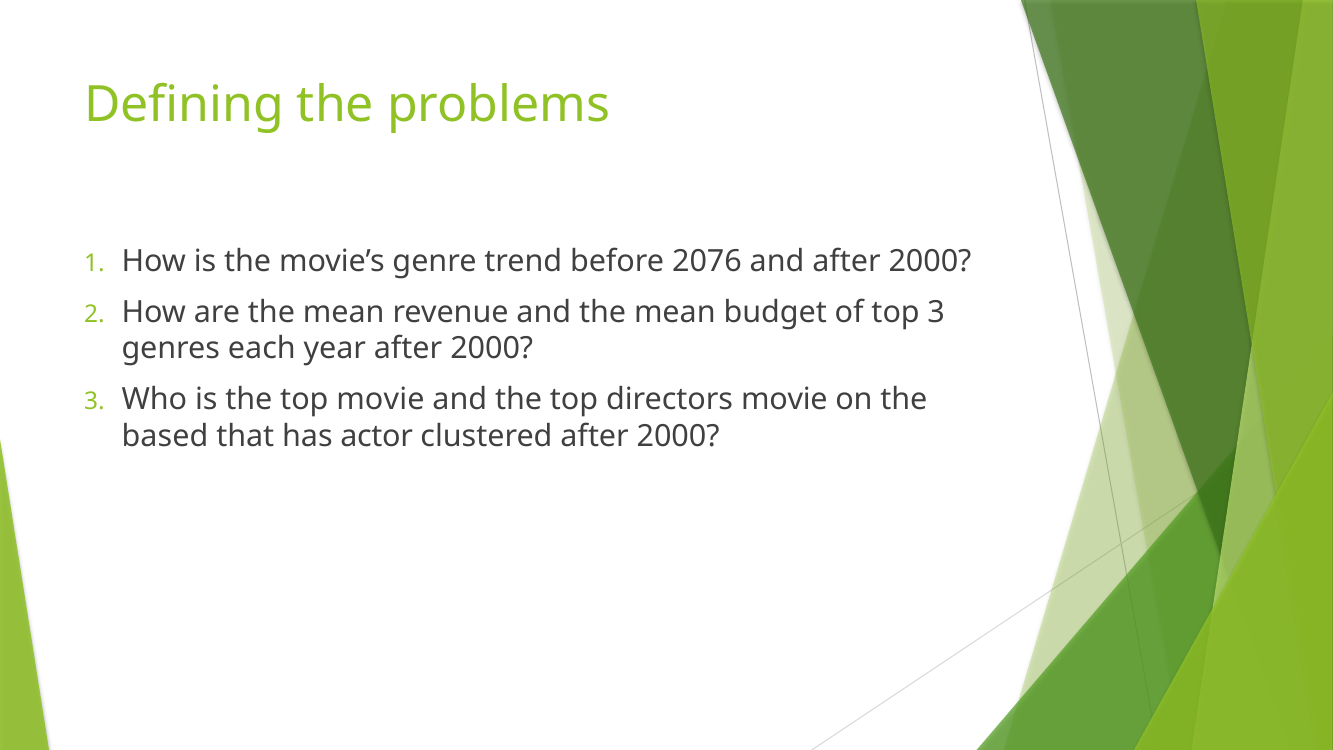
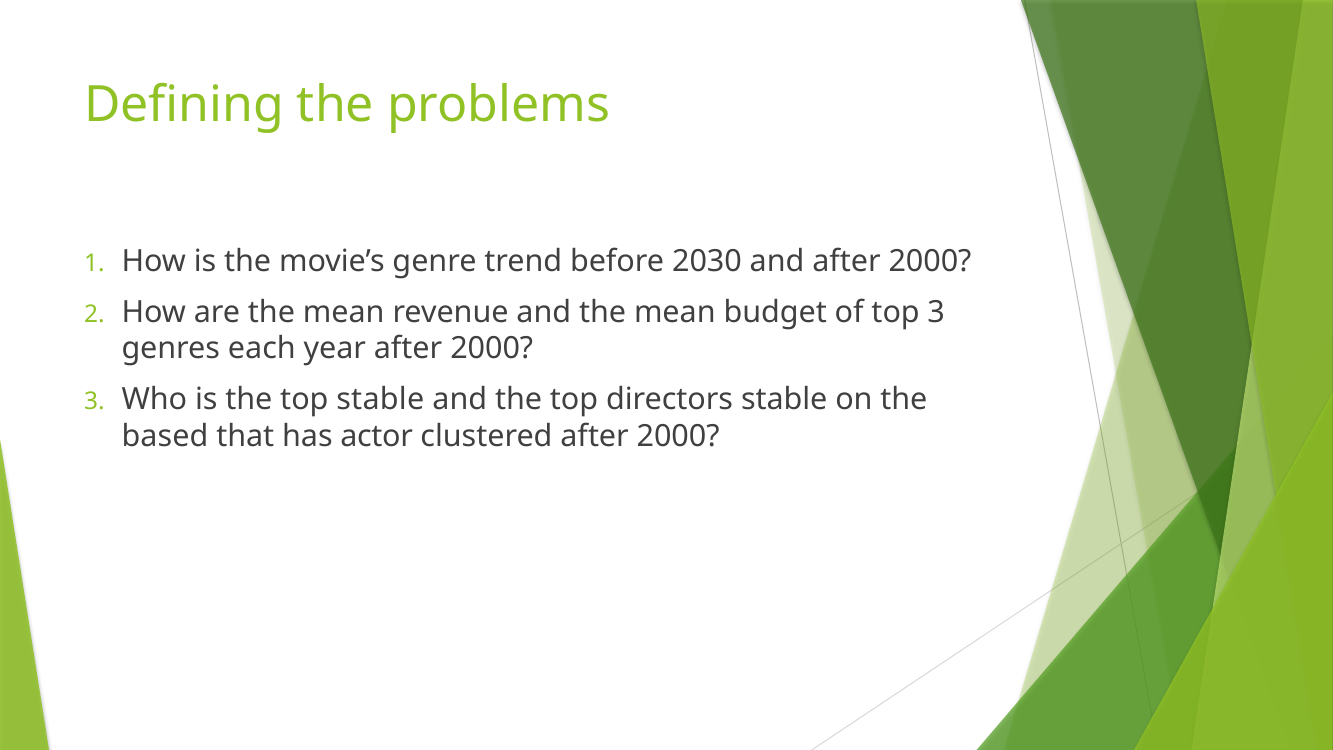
2076: 2076 -> 2030
top movie: movie -> stable
directors movie: movie -> stable
